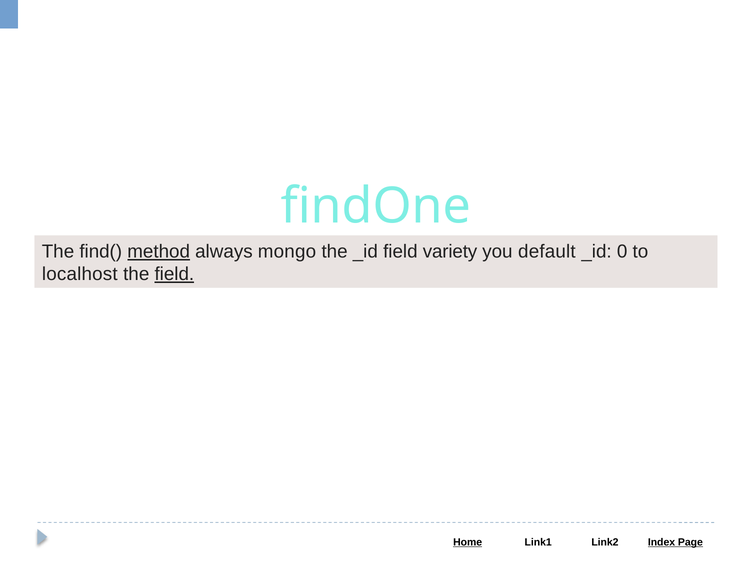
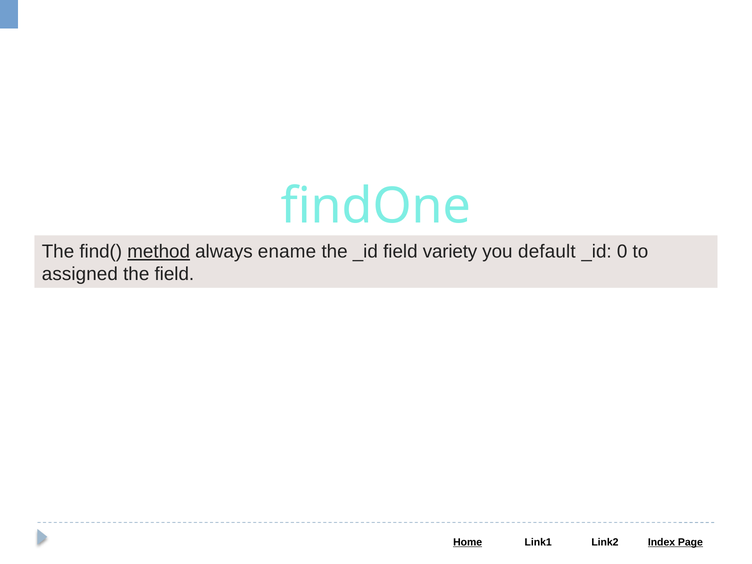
mongo: mongo -> ename
localhost: localhost -> assigned
field at (174, 274) underline: present -> none
